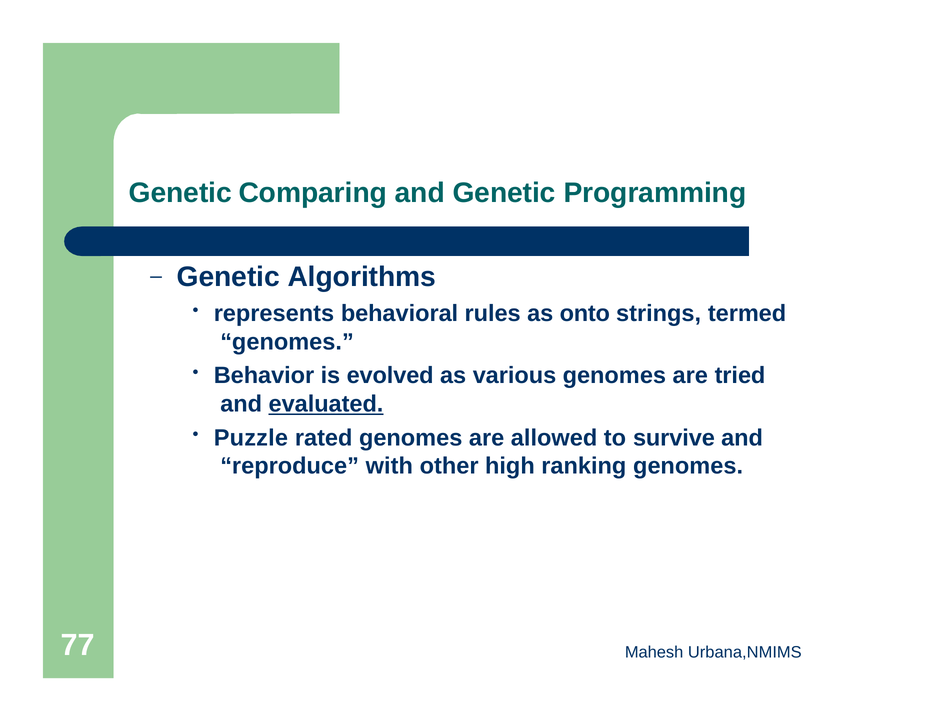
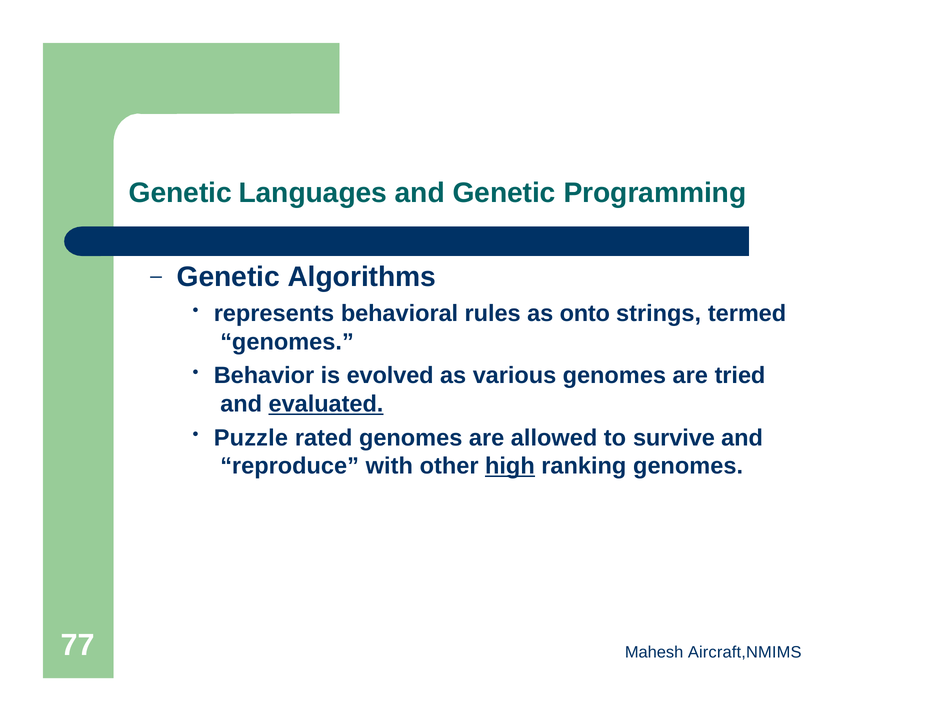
Comparing: Comparing -> Languages
high underline: none -> present
Urbana,NMIMS: Urbana,NMIMS -> Aircraft,NMIMS
